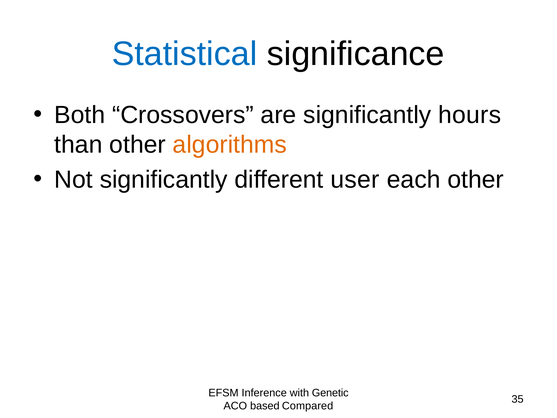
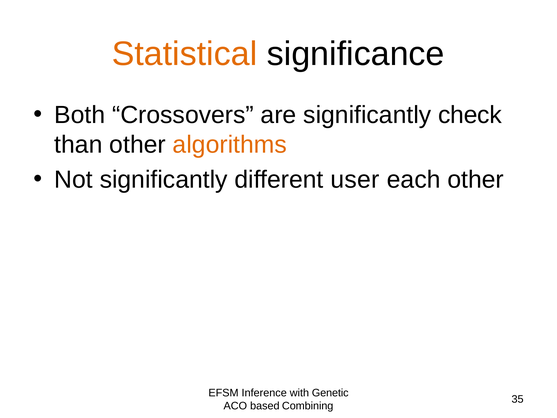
Statistical colour: blue -> orange
hours: hours -> check
Compared: Compared -> Combining
